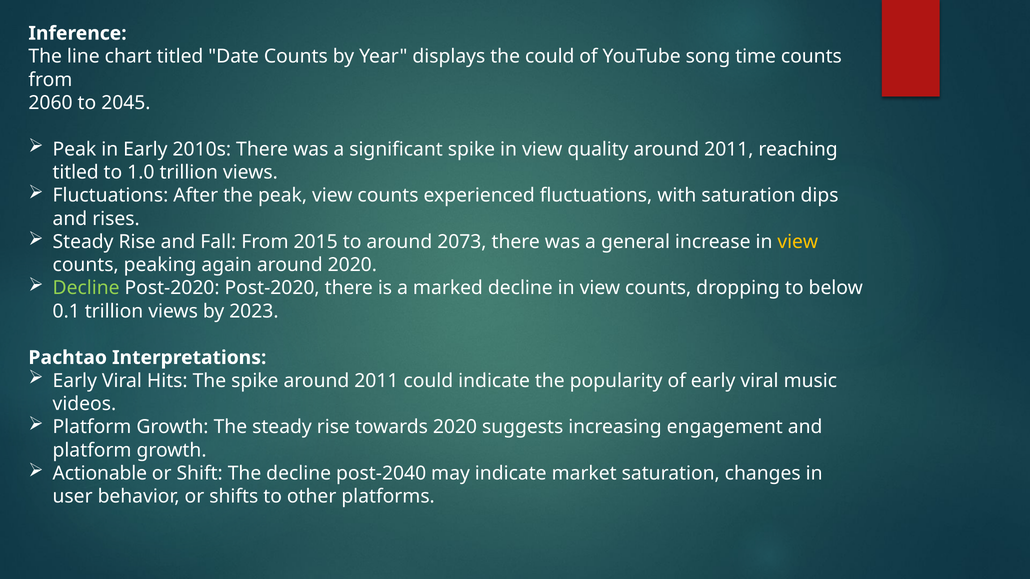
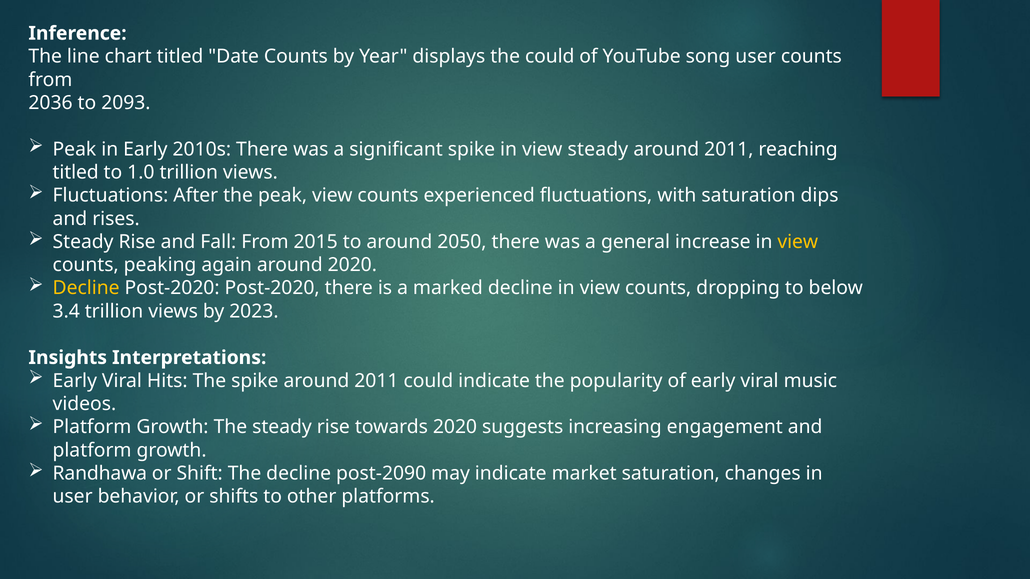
song time: time -> user
2060: 2060 -> 2036
2045: 2045 -> 2093
view quality: quality -> steady
2073: 2073 -> 2050
Decline at (86, 288) colour: light green -> yellow
0.1: 0.1 -> 3.4
Pachtao: Pachtao -> Insights
Actionable: Actionable -> Randhawa
post-2040: post-2040 -> post-2090
